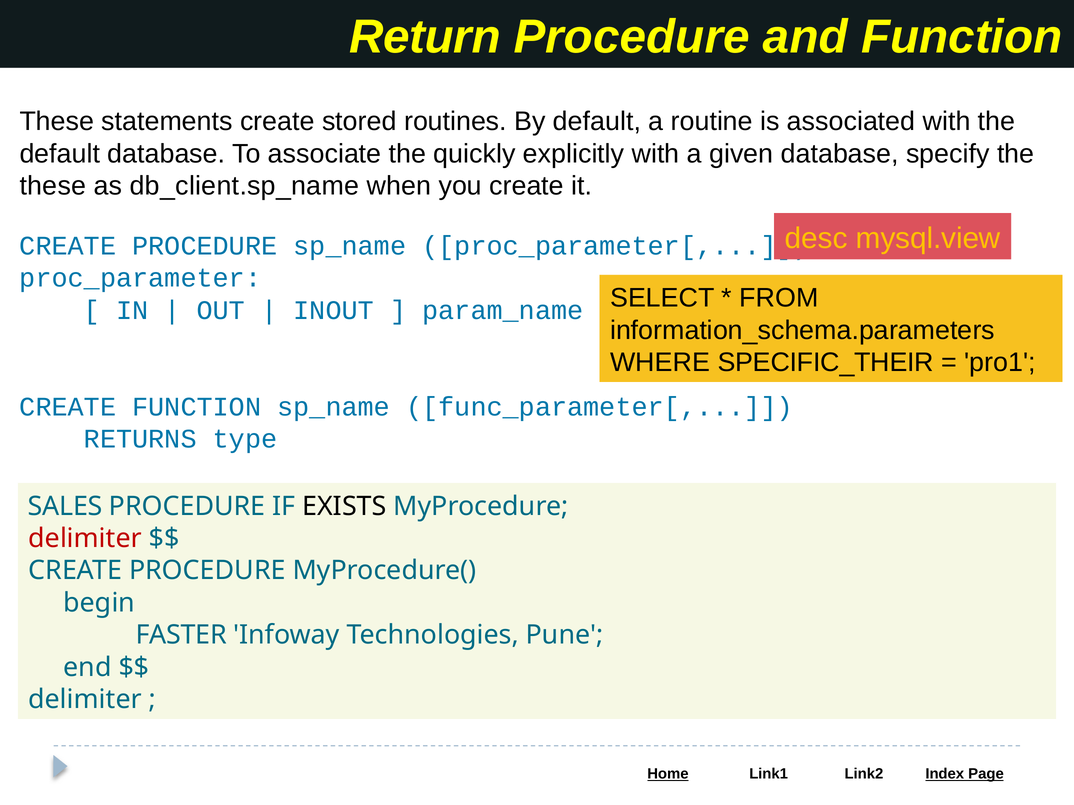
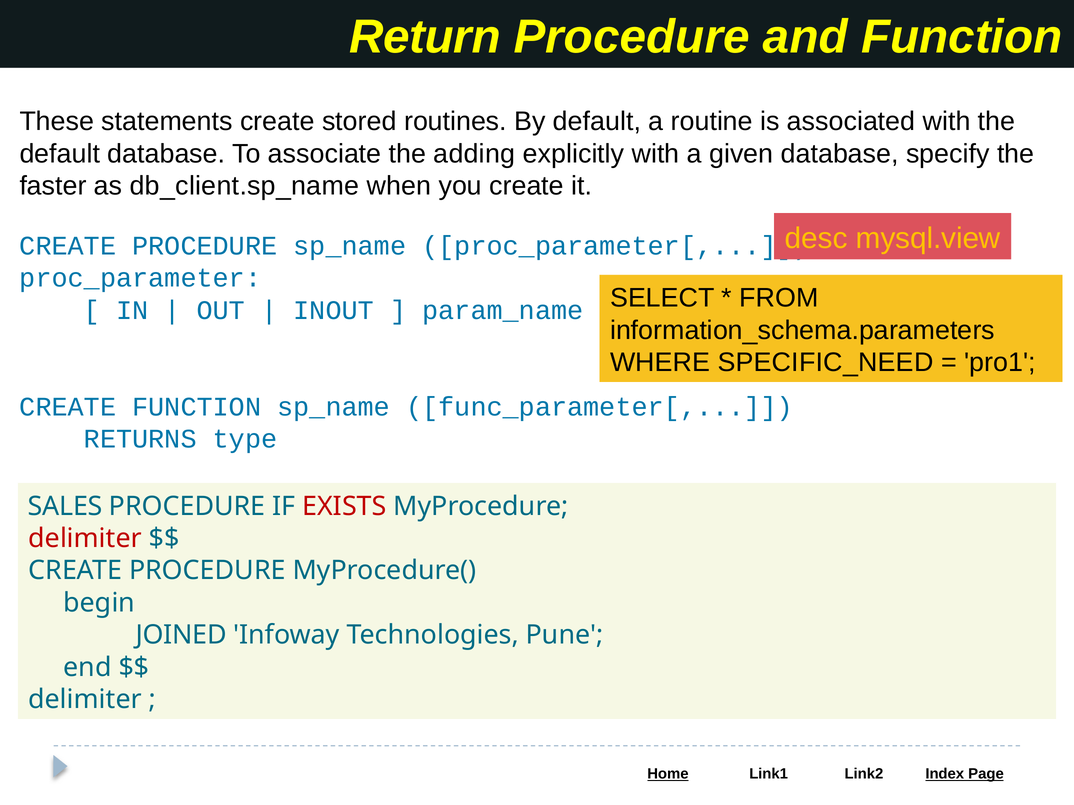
quickly: quickly -> adding
these at (53, 186): these -> faster
SPECIFIC_THEIR: SPECIFIC_THEIR -> SPECIFIC_NEED
EXISTS colour: black -> red
FASTER: FASTER -> JOINED
